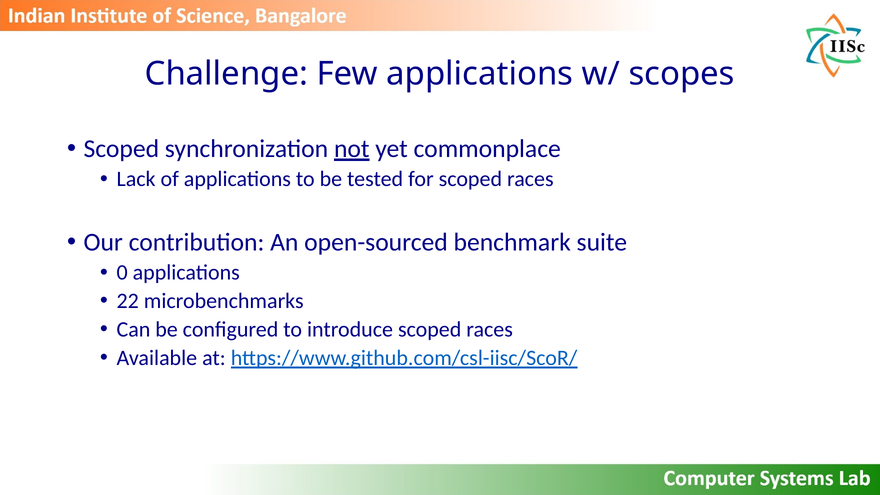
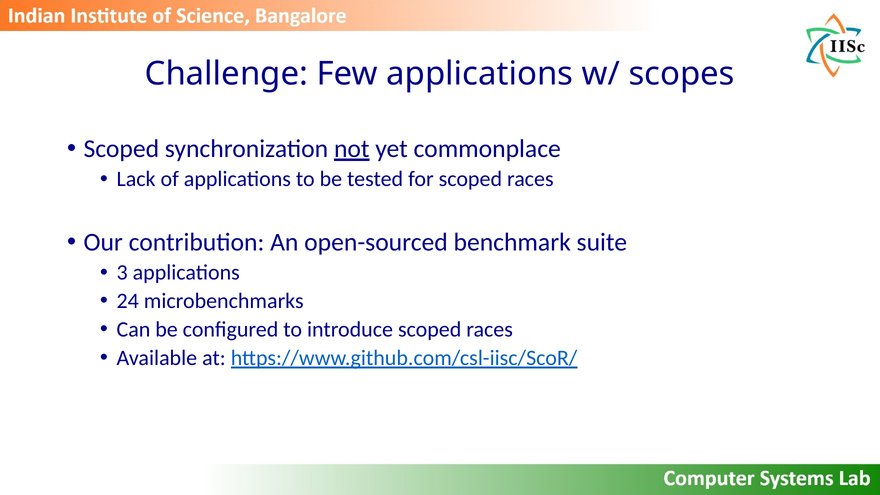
0: 0 -> 3
22: 22 -> 24
